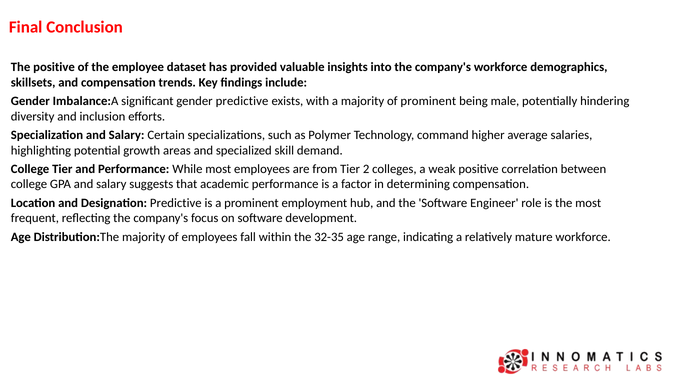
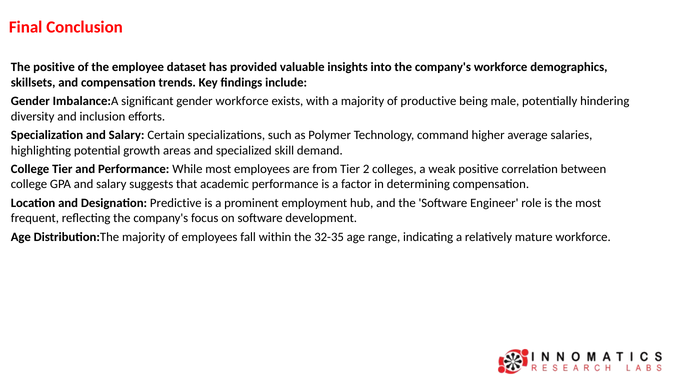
gender predictive: predictive -> workforce
of prominent: prominent -> productive
